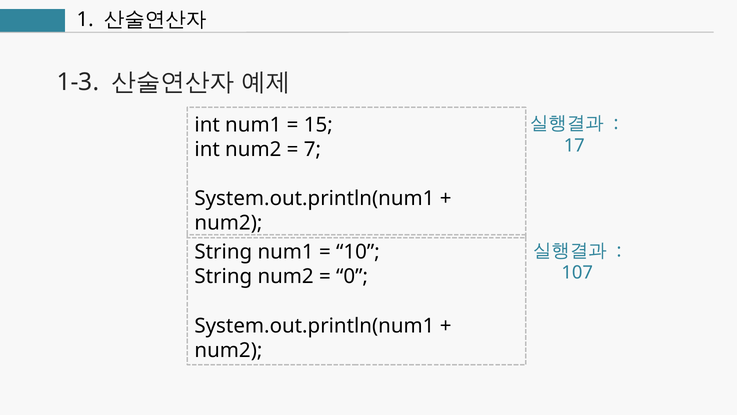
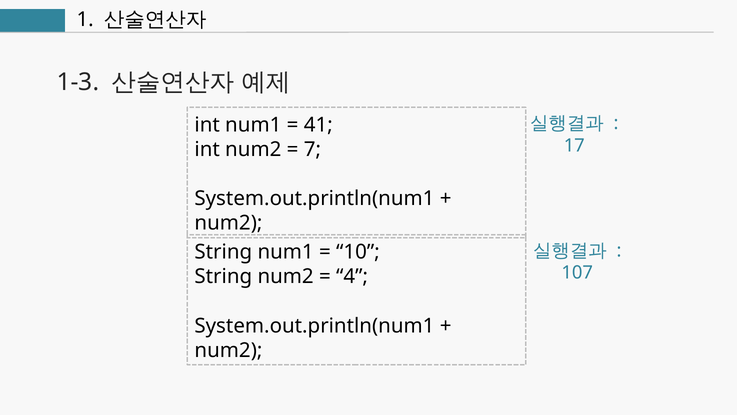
15: 15 -> 41
0: 0 -> 4
